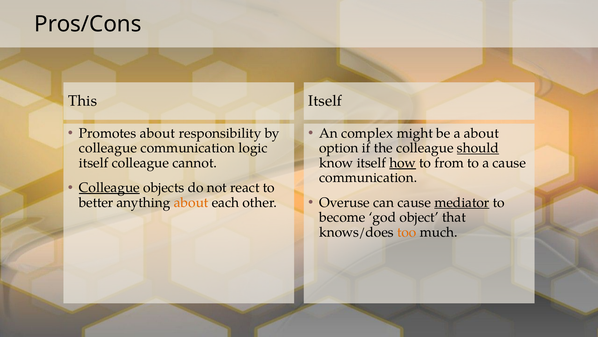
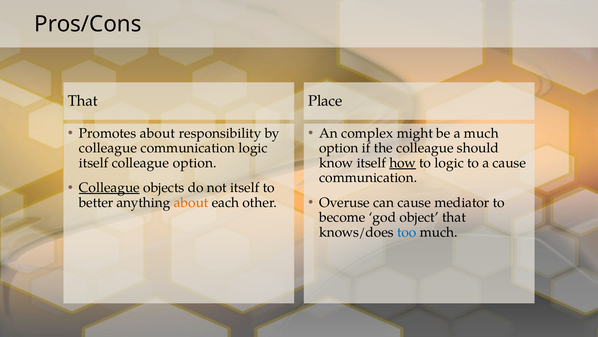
This at (83, 101): This -> That
Itself at (325, 101): Itself -> Place
a about: about -> much
should underline: present -> none
colleague cannot: cannot -> option
to from: from -> logic
not react: react -> itself
mediator underline: present -> none
too colour: orange -> blue
